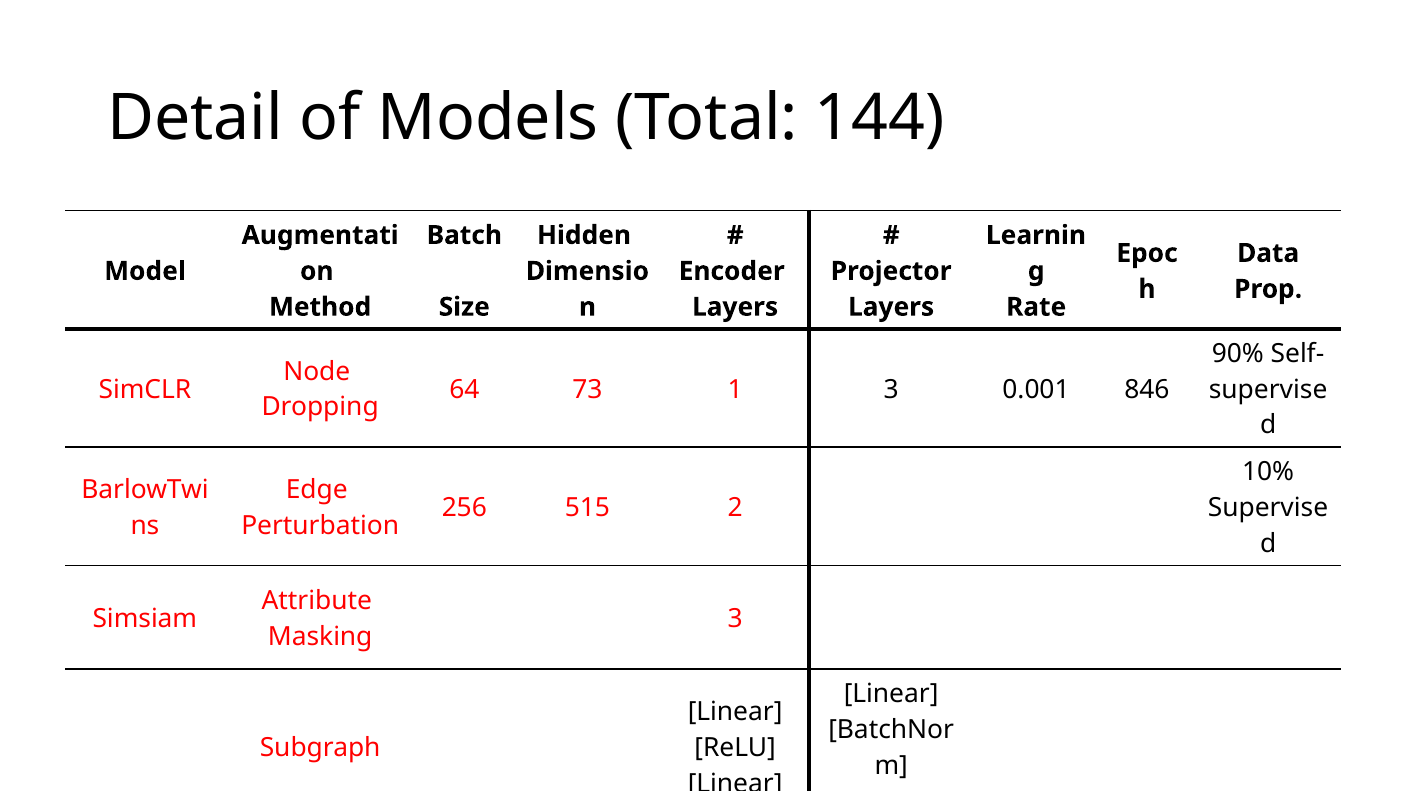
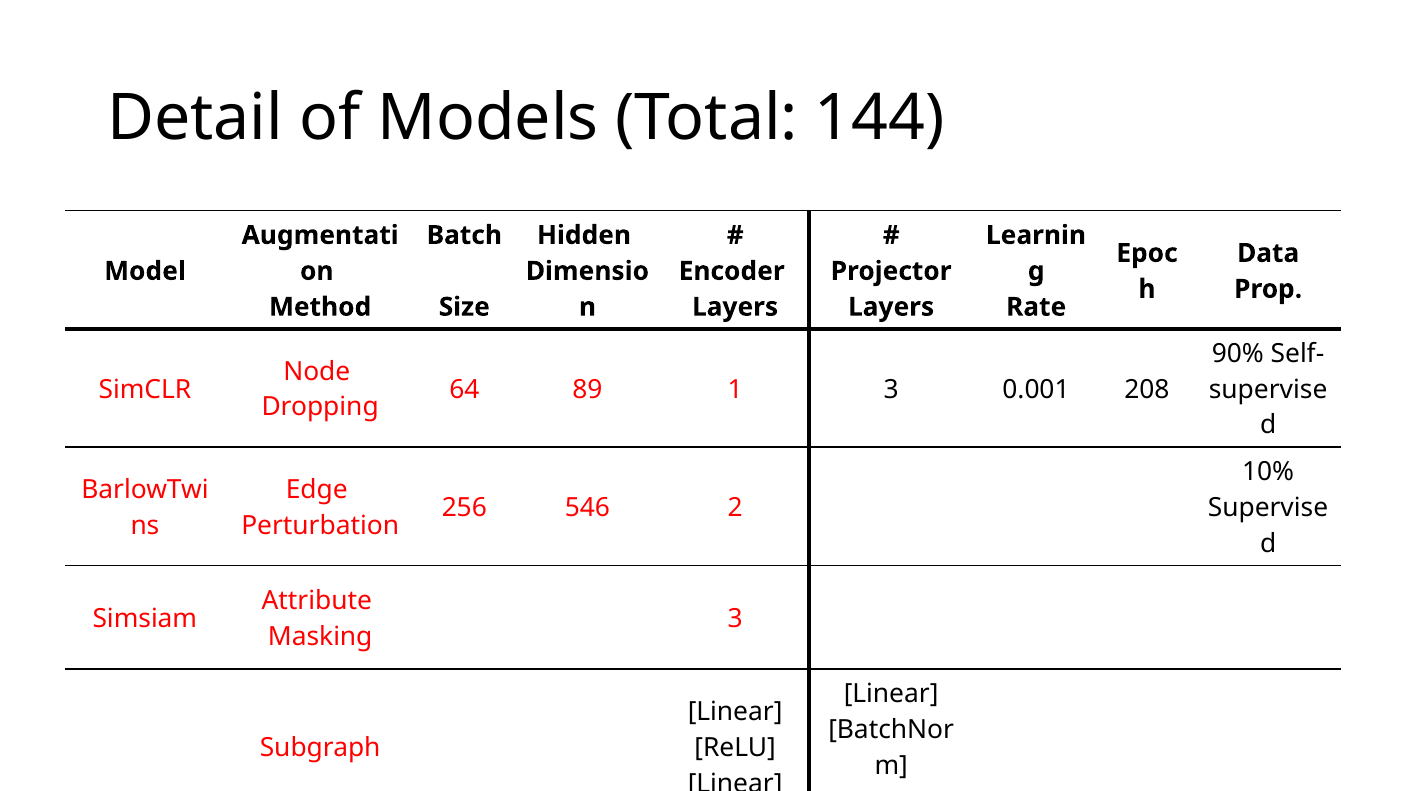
73: 73 -> 89
846: 846 -> 208
515: 515 -> 546
